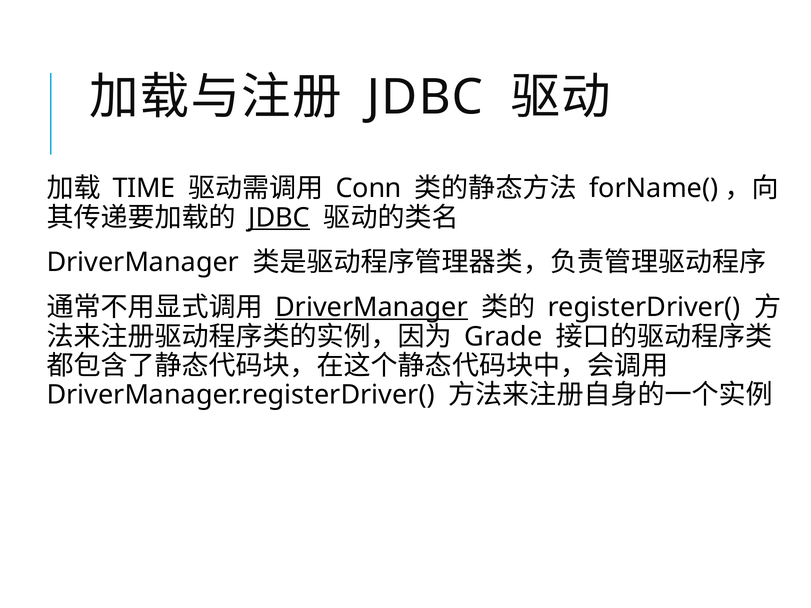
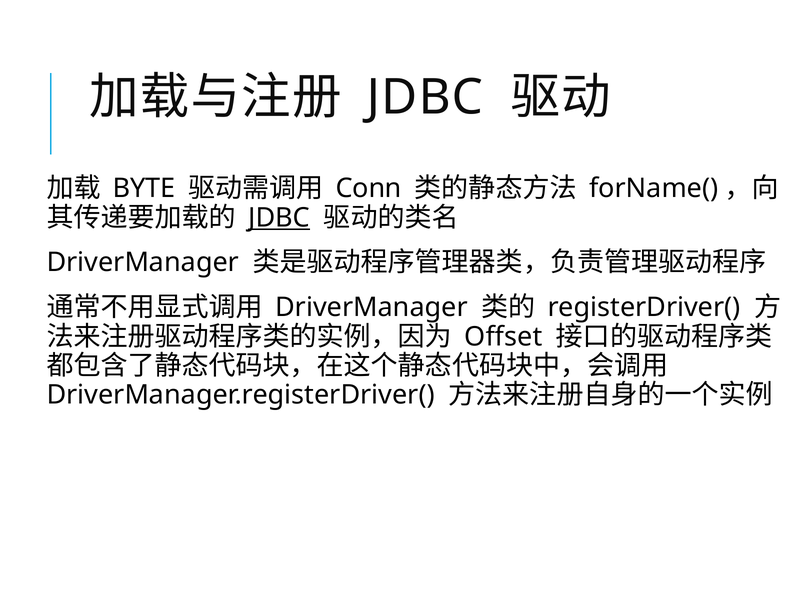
TIME: TIME -> BYTE
DriverManager at (372, 308) underline: present -> none
Grade: Grade -> Offset
